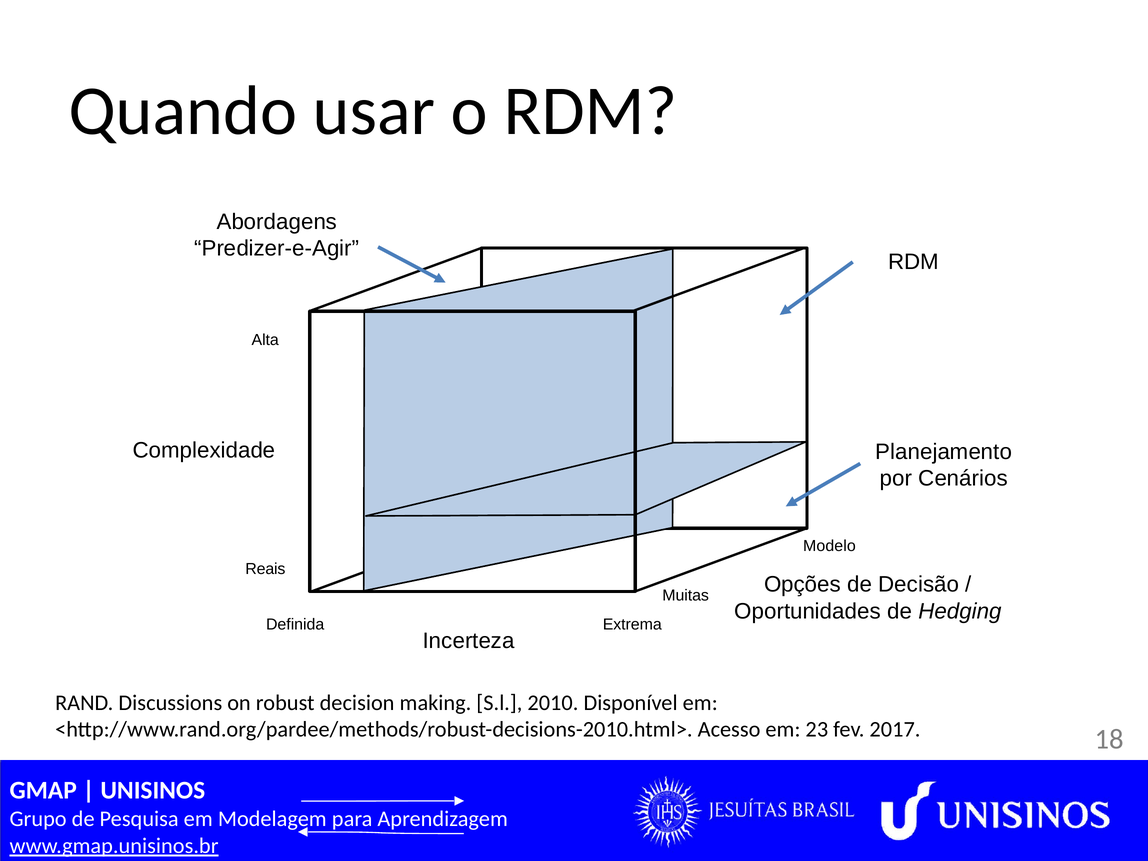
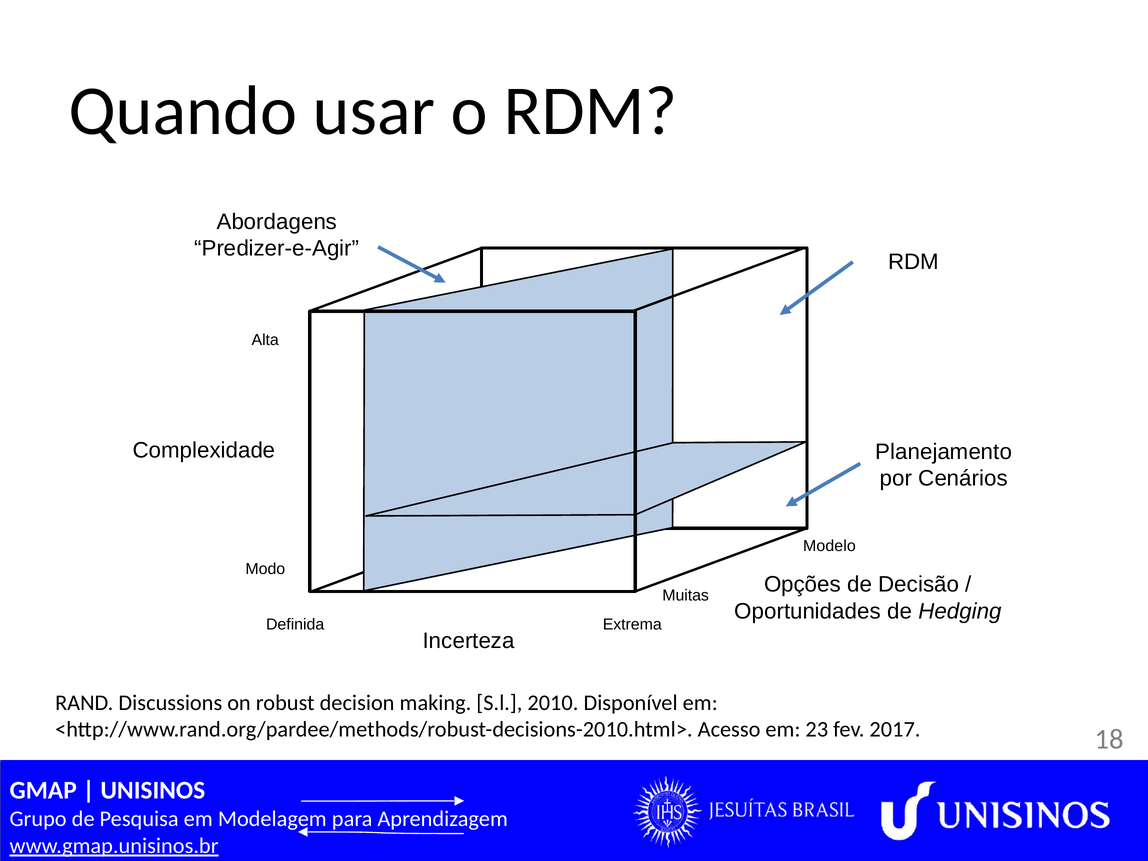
Reais: Reais -> Modo
